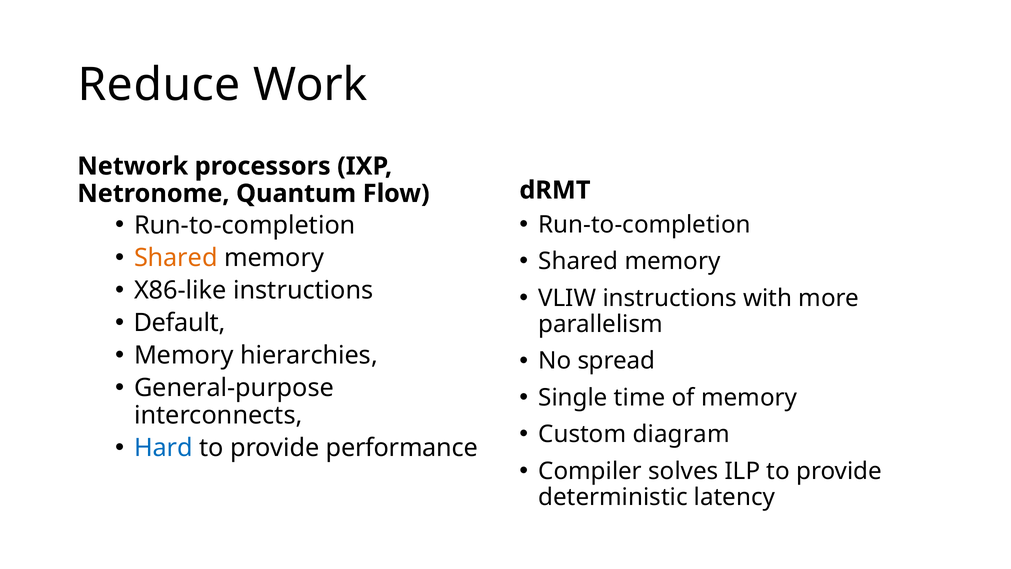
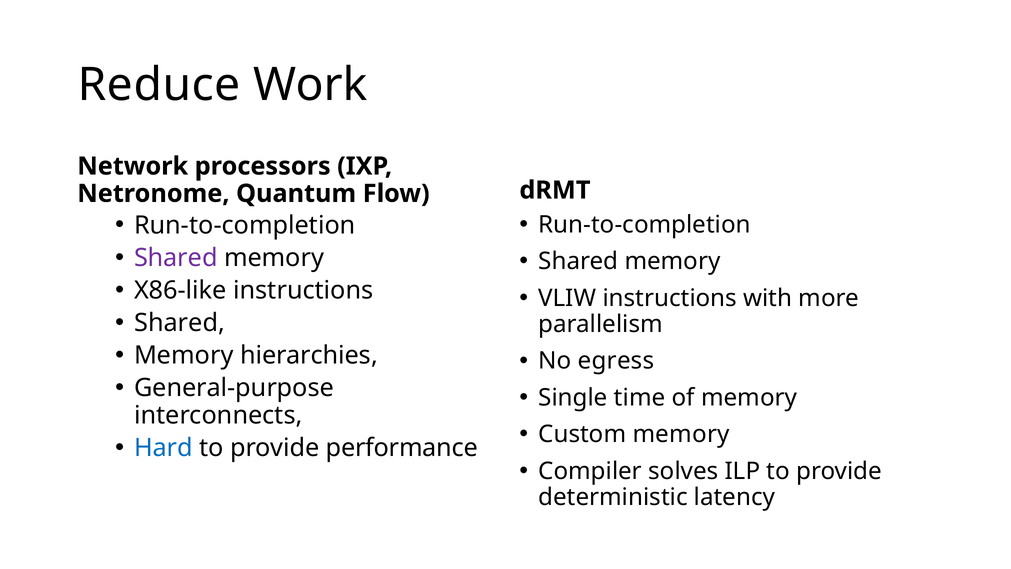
Shared at (176, 258) colour: orange -> purple
Default at (180, 323): Default -> Shared
spread: spread -> egress
Custom diagram: diagram -> memory
